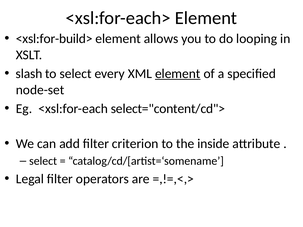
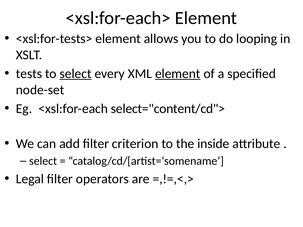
<xsl:for-build>: <xsl:for-build> -> <xsl:for-tests>
slash: slash -> tests
select at (76, 74) underline: none -> present
